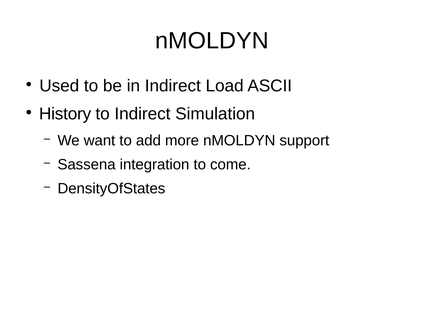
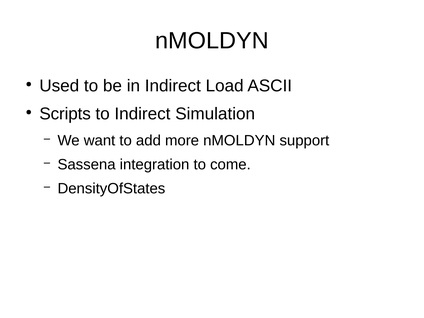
History: History -> Scripts
